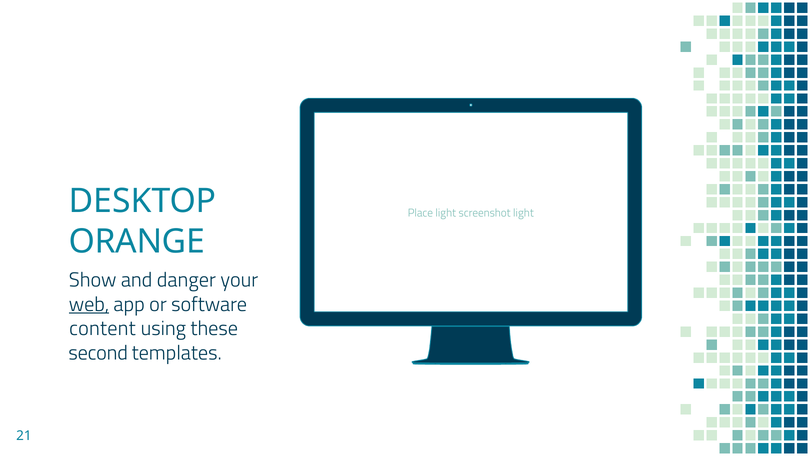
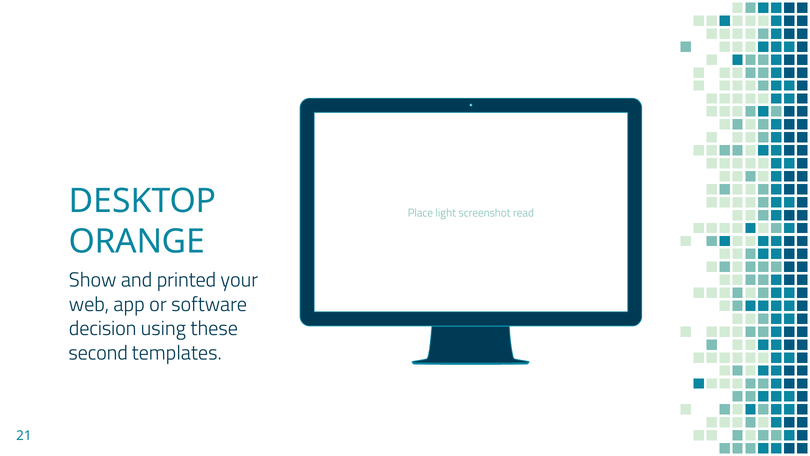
screenshot light: light -> read
danger: danger -> printed
web underline: present -> none
content: content -> decision
